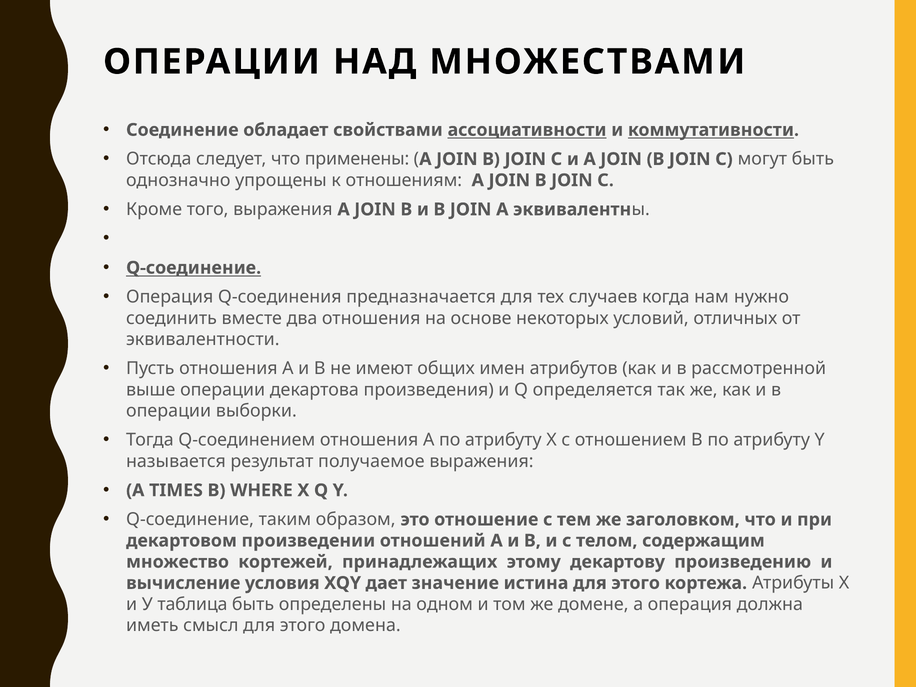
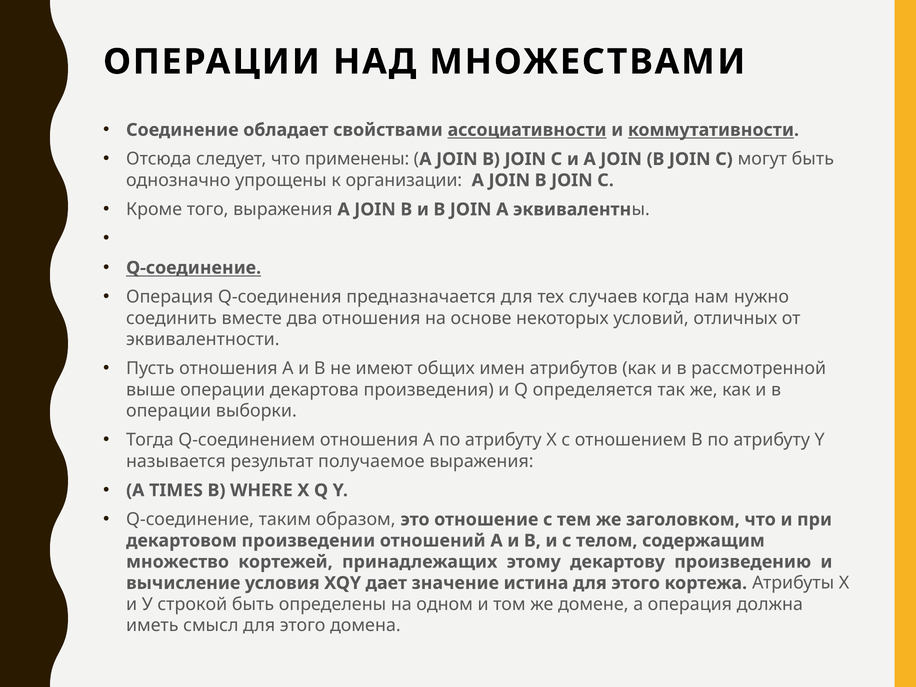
отношениям: отношениям -> организации
таблица: таблица -> строкой
